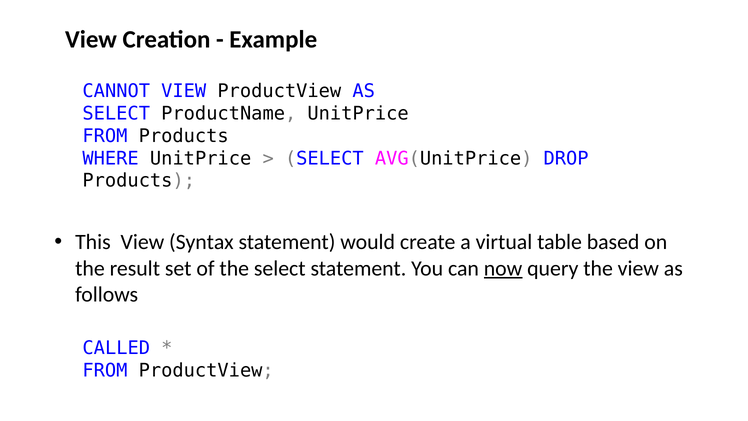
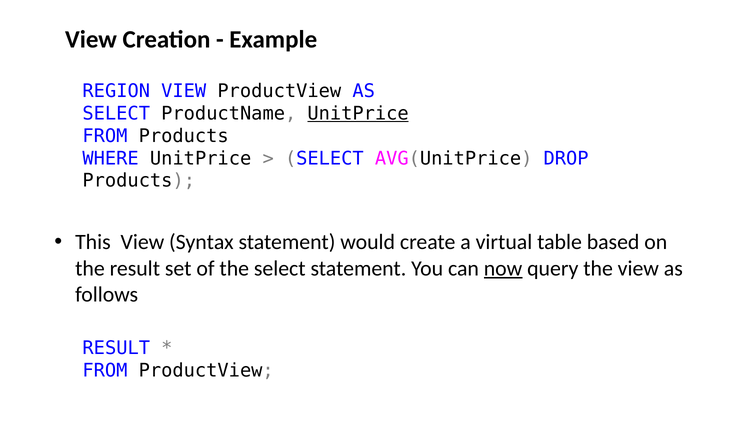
CANNOT: CANNOT -> REGION
UnitPrice at (358, 113) underline: none -> present
CALLED at (116, 348): CALLED -> RESULT
